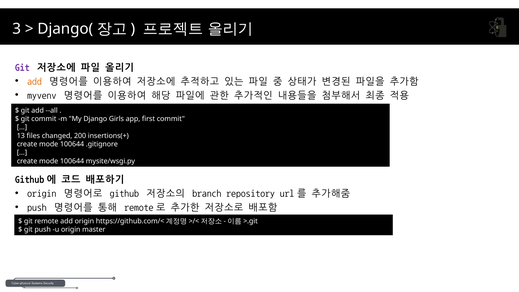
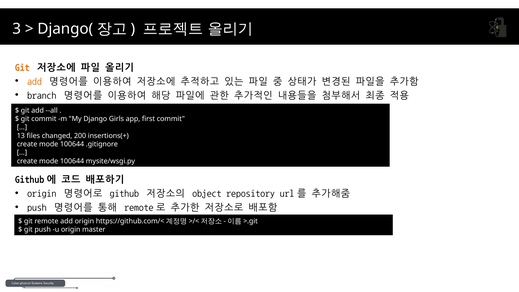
Git at (22, 67) colour: purple -> orange
myvenv: myvenv -> branch
branch: branch -> object
